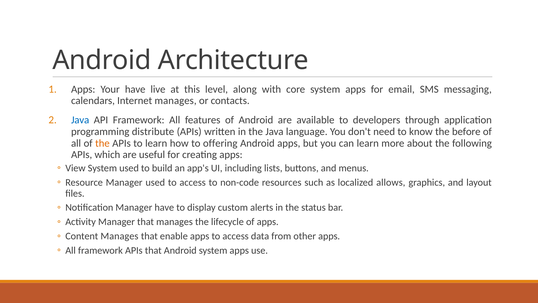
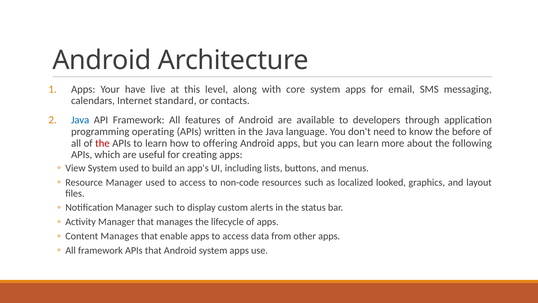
Internet manages: manages -> standard
distribute: distribute -> operating
the at (102, 143) colour: orange -> red
allows: allows -> looked
Manager have: have -> such
